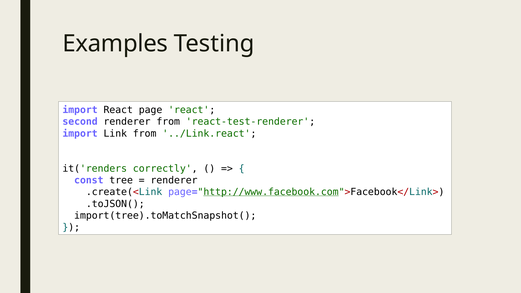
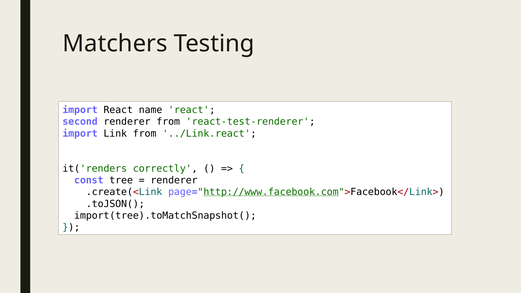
Examples: Examples -> Matchers
page: page -> name
